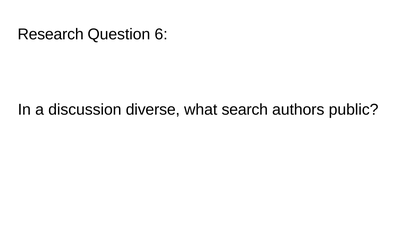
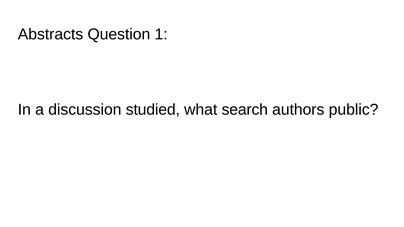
Research: Research -> Abstracts
6: 6 -> 1
diverse: diverse -> studied
